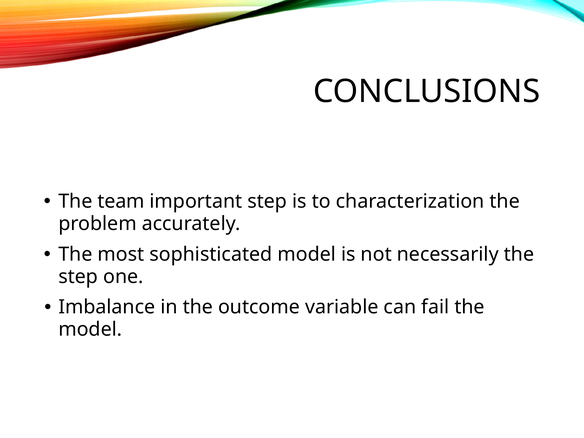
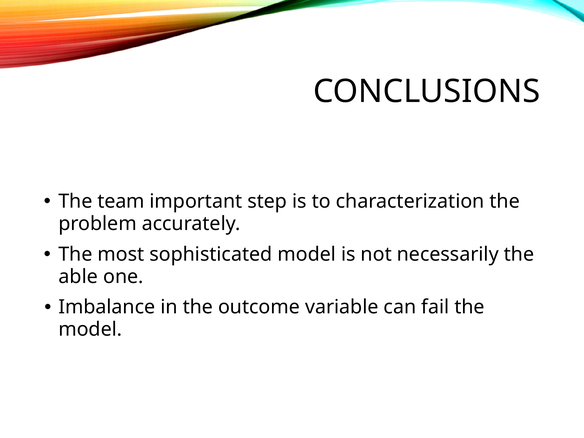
step at (78, 277): step -> able
